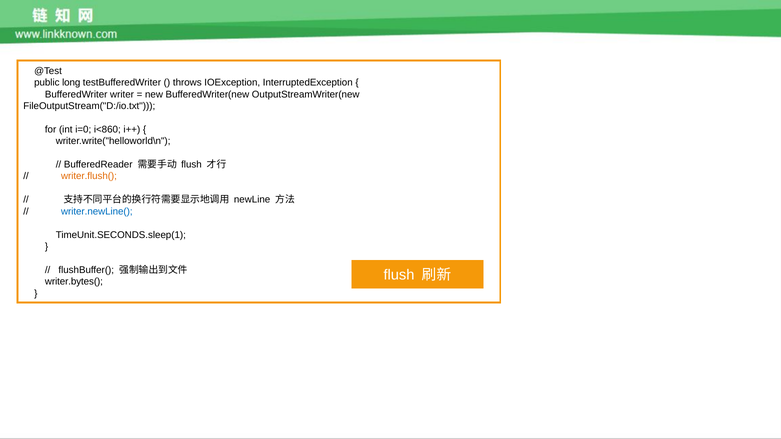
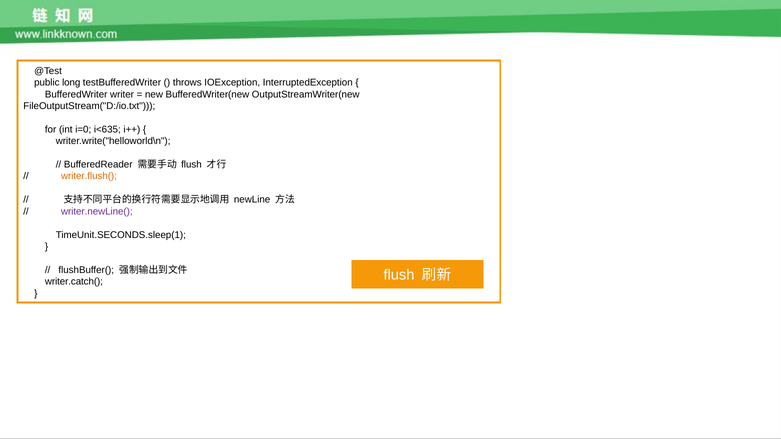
i<860: i<860 -> i<635
writer.newLine( colour: blue -> purple
writer.bytes(: writer.bytes( -> writer.catch(
